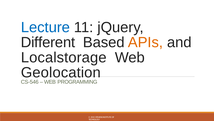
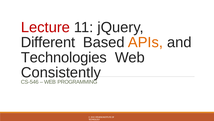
Lecture colour: blue -> red
Localstorage: Localstorage -> Technologies
Geolocation: Geolocation -> Consistently
